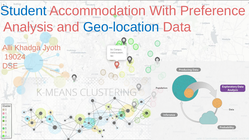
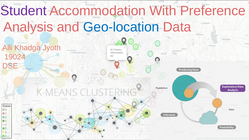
Student colour: blue -> purple
